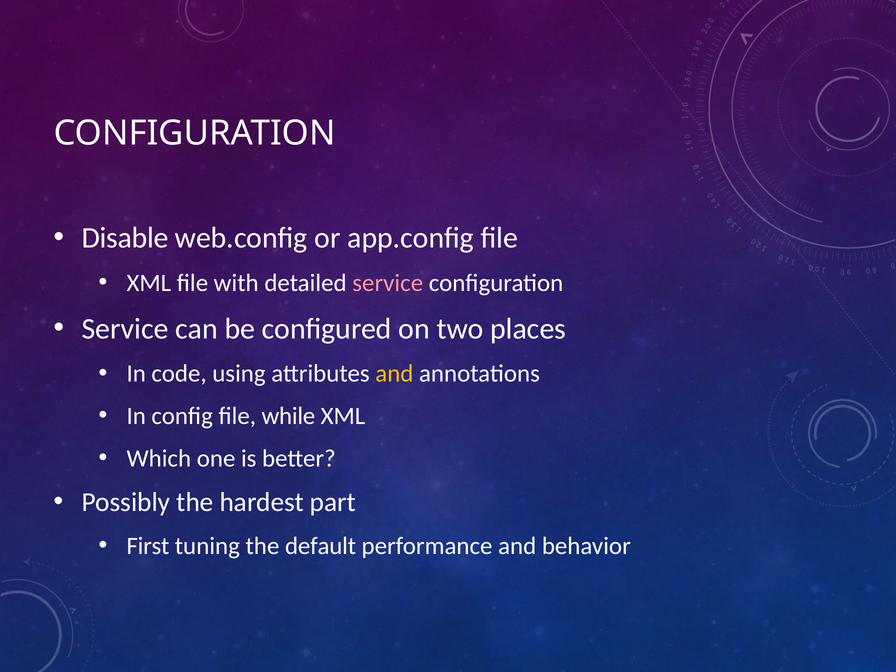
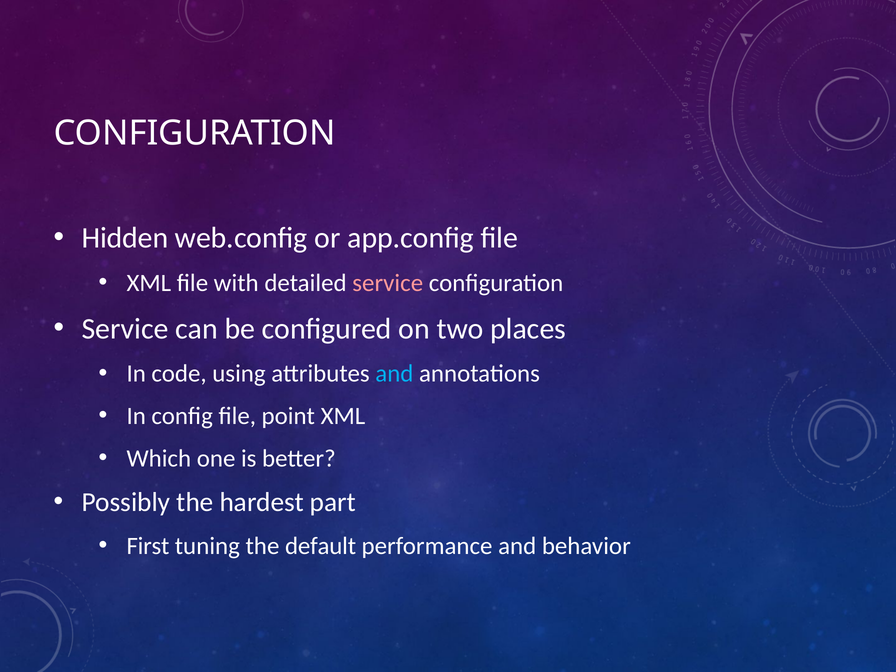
Disable: Disable -> Hidden
and at (394, 374) colour: yellow -> light blue
while: while -> point
